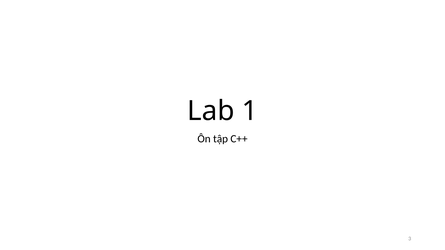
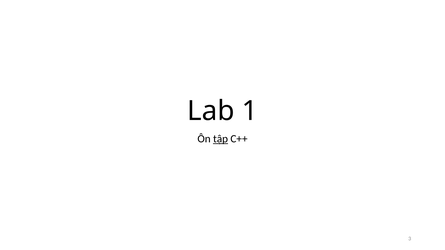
tập underline: none -> present
